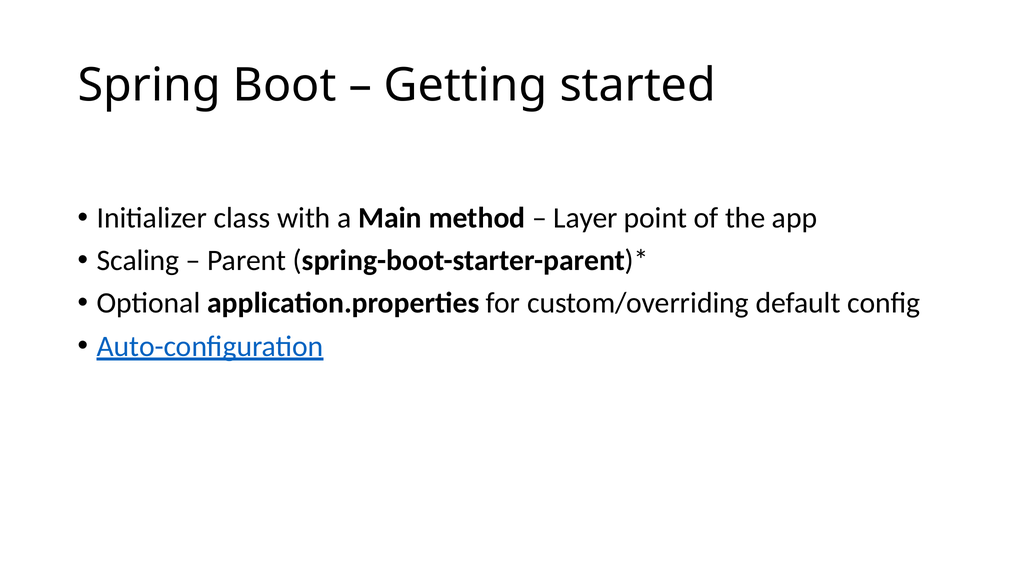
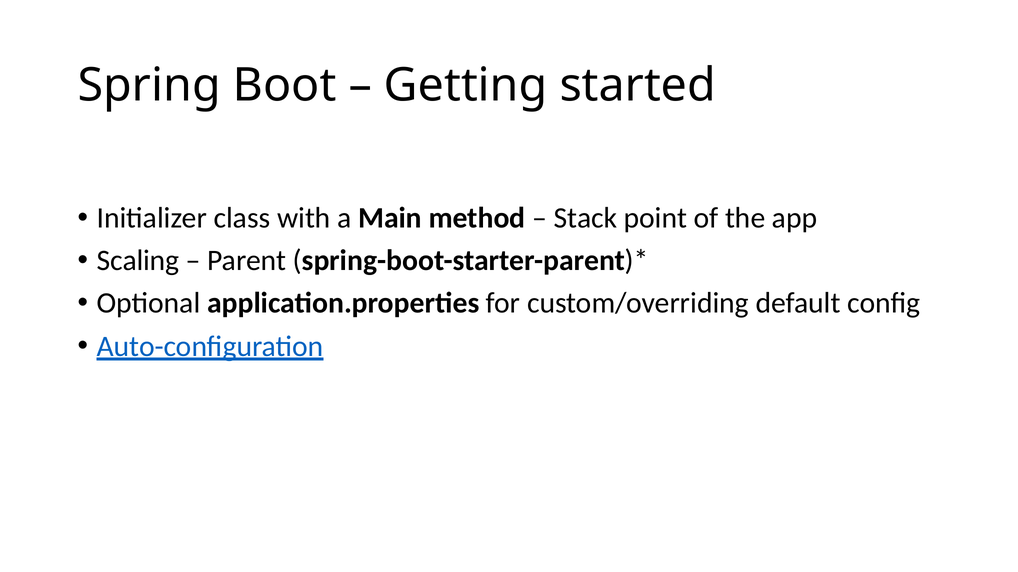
Layer: Layer -> Stack
